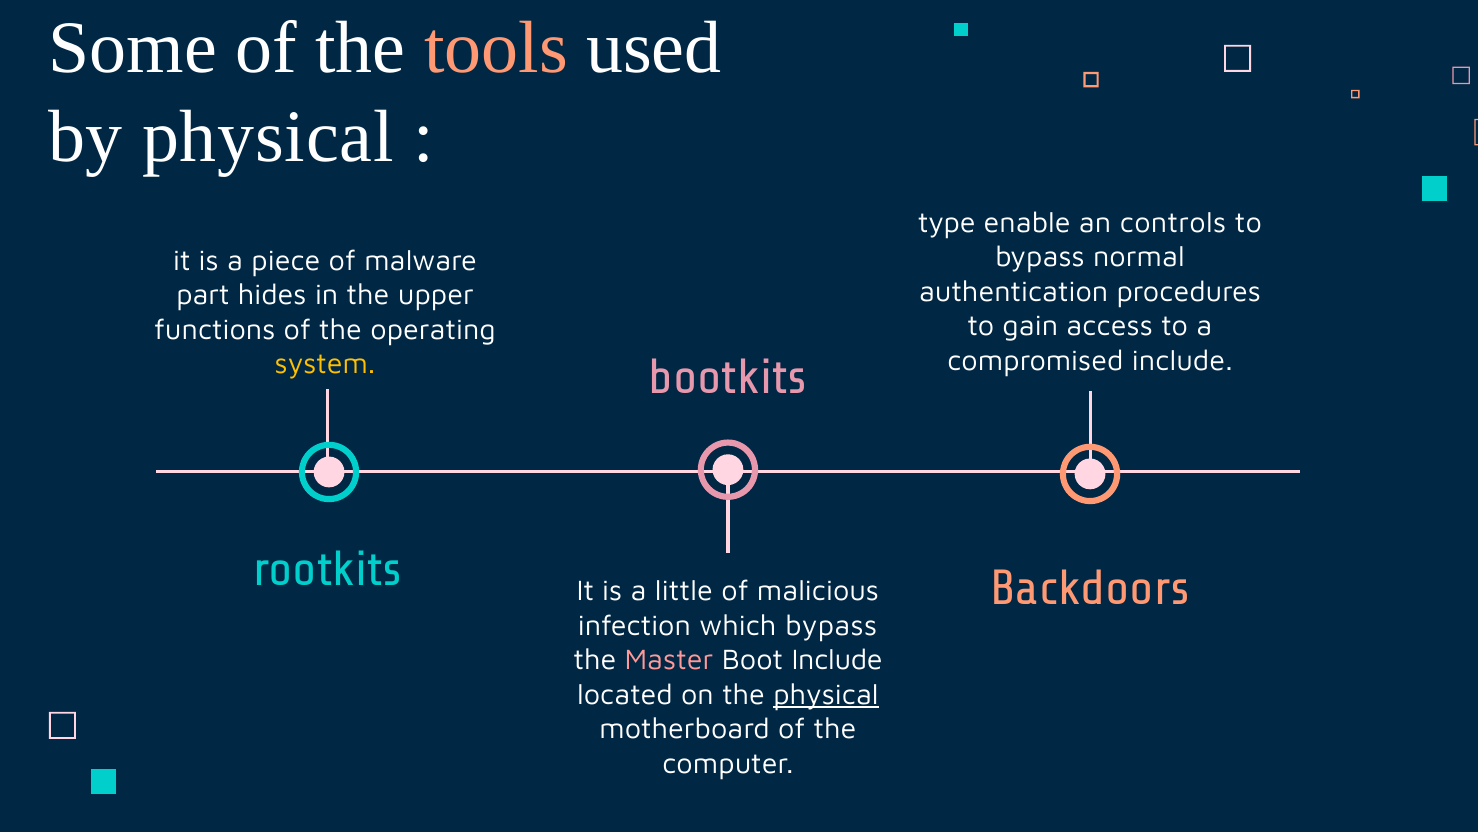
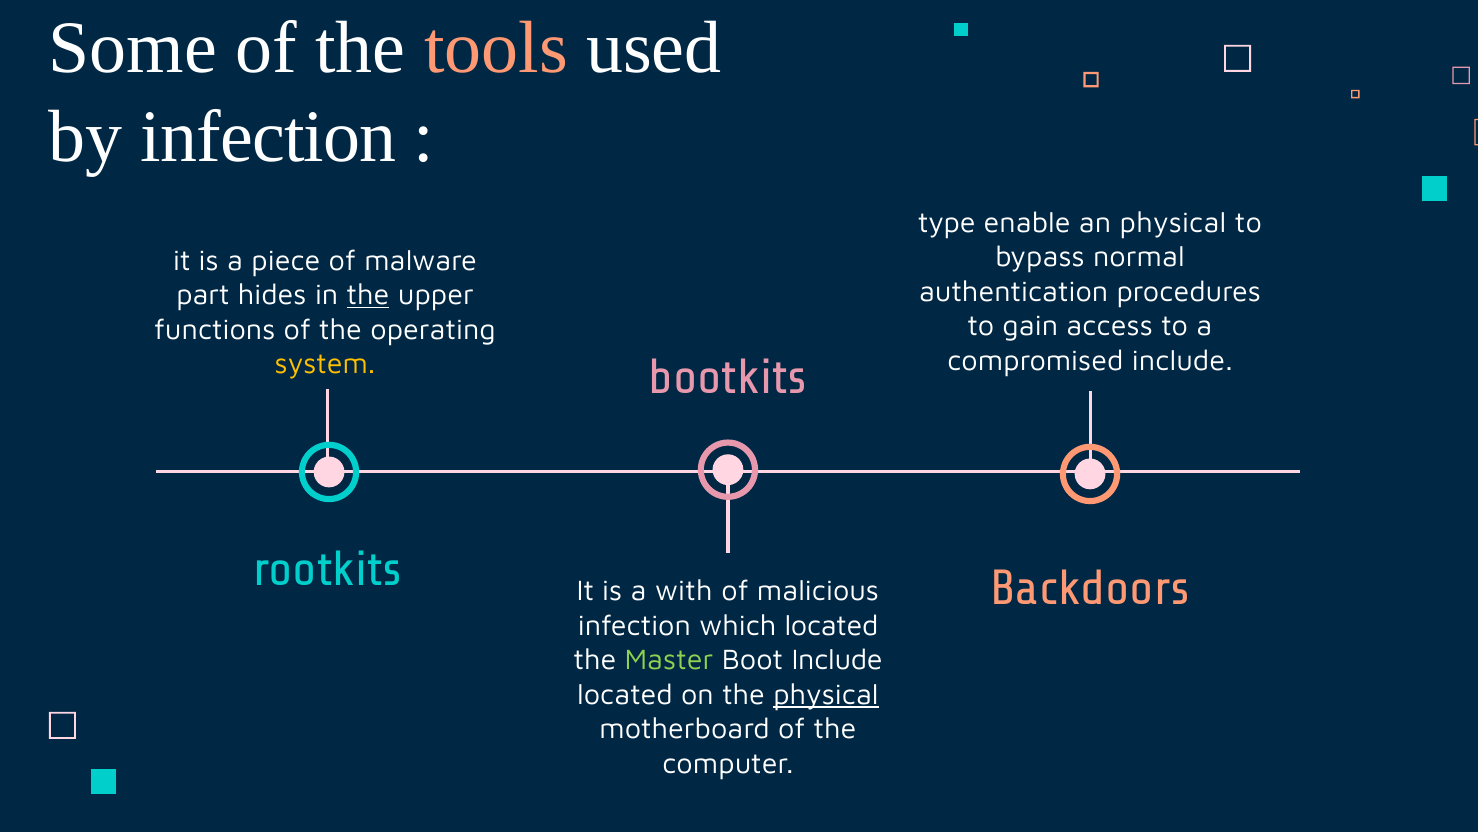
by physical: physical -> infection
an controls: controls -> physical
the at (368, 295) underline: none -> present
little: little -> with
which bypass: bypass -> located
Master colour: pink -> light green
